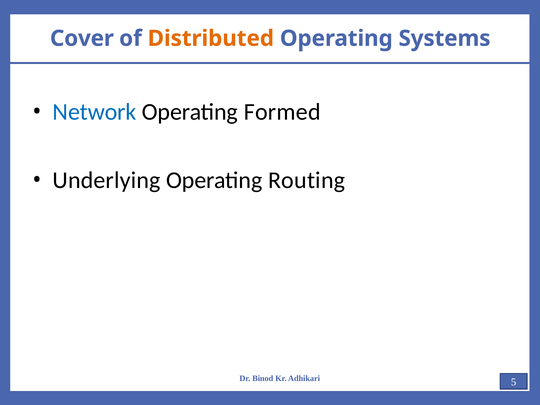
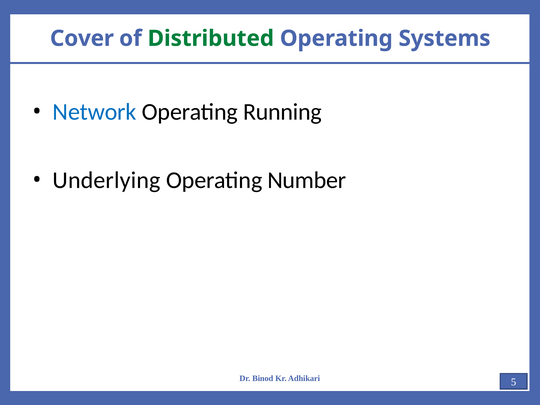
Distributed colour: orange -> green
Formed: Formed -> Running
Routing: Routing -> Number
